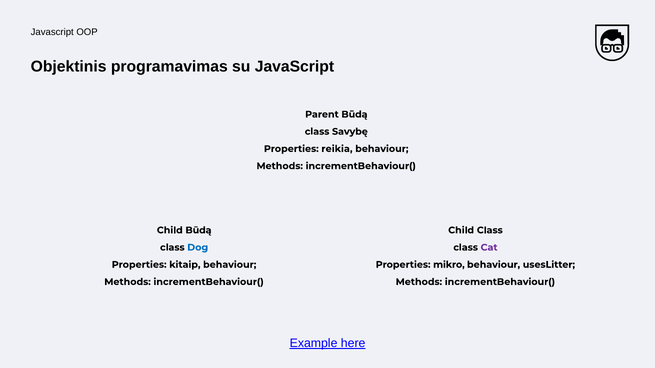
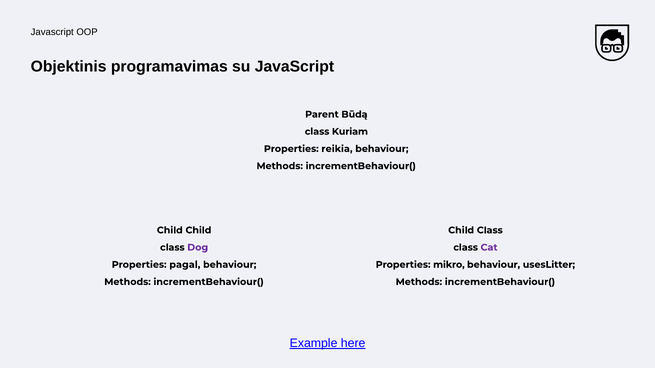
Savybę: Savybę -> Kuriam
Child Būdą: Būdą -> Child
Dog colour: blue -> purple
kitaip: kitaip -> pagal
